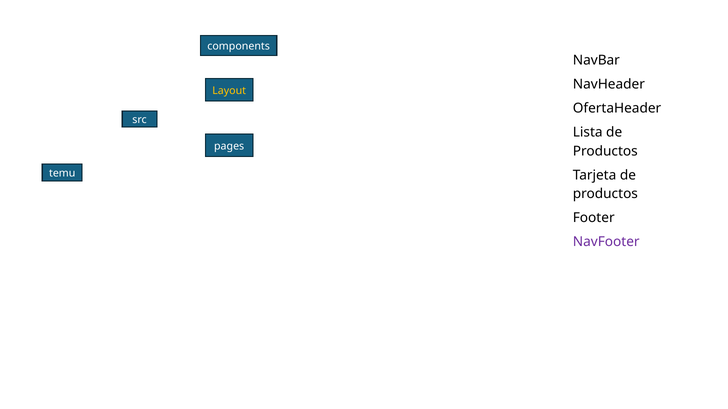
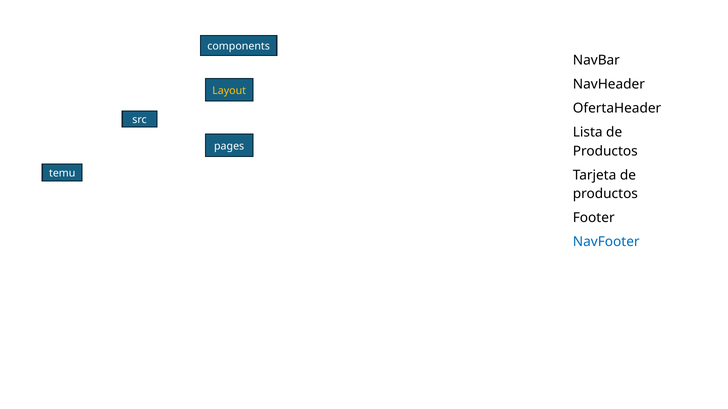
NavFooter colour: purple -> blue
